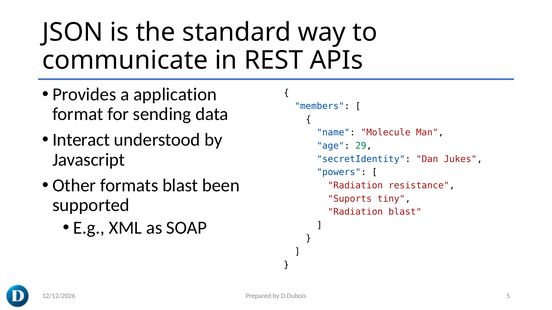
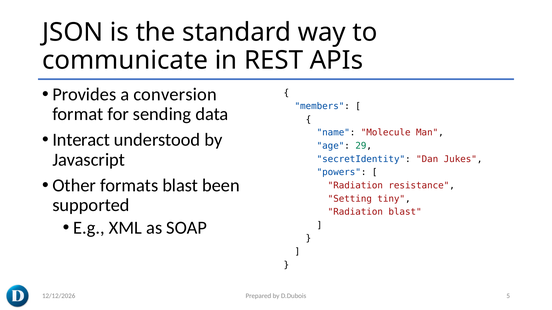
application: application -> conversion
Suports: Suports -> Setting
